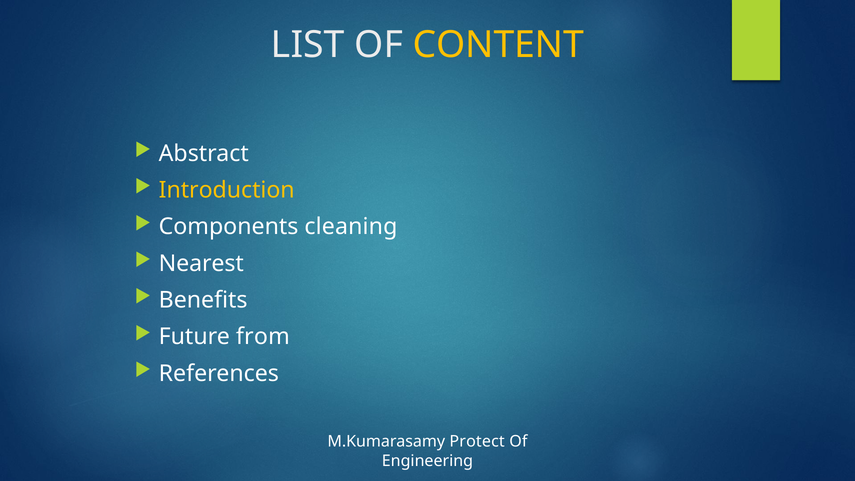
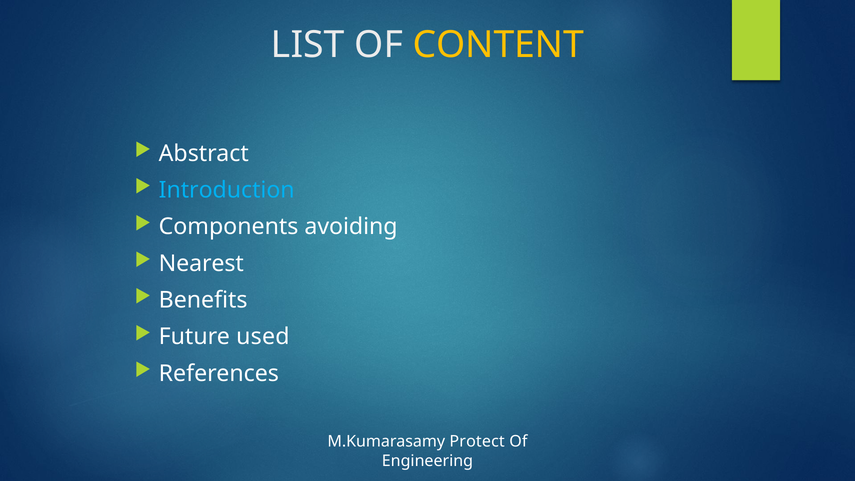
Introduction colour: yellow -> light blue
cleaning: cleaning -> avoiding
from: from -> used
